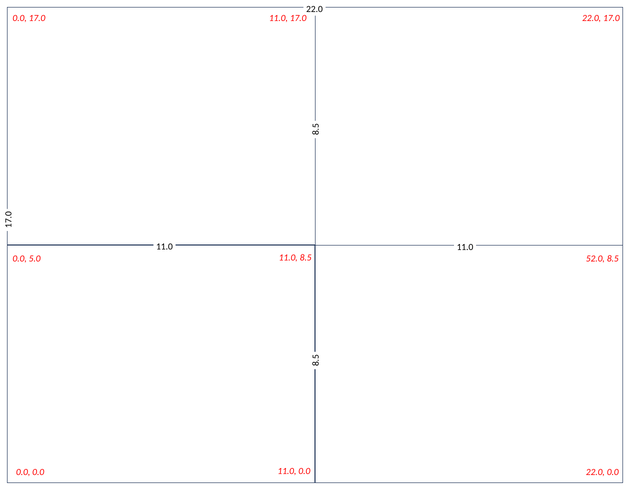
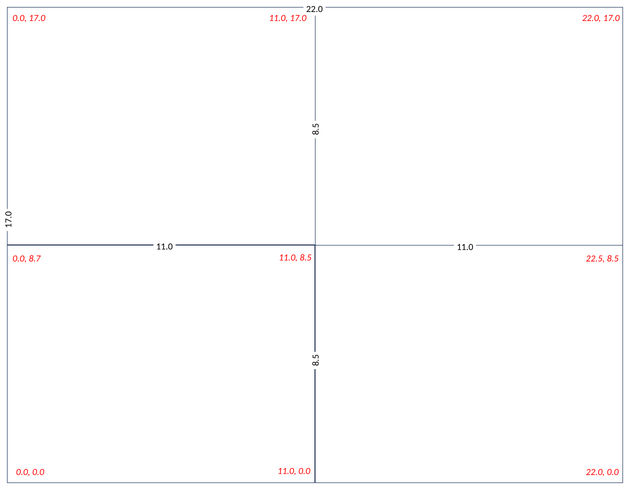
5.0: 5.0 -> 8.7
52.0: 52.0 -> 22.5
